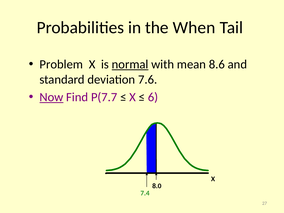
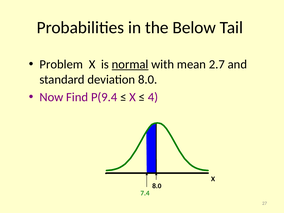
When: When -> Below
8.6: 8.6 -> 2.7
deviation 7.6: 7.6 -> 8.0
Now underline: present -> none
P(7.7: P(7.7 -> P(9.4
6: 6 -> 4
